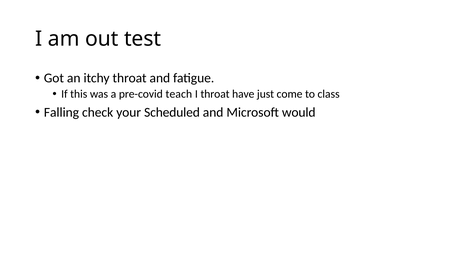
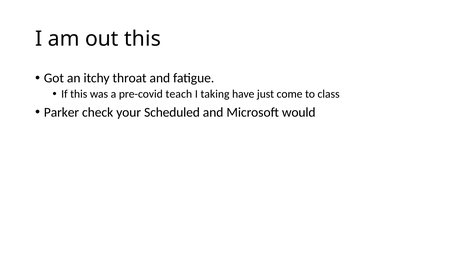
out test: test -> this
I throat: throat -> taking
Falling: Falling -> Parker
